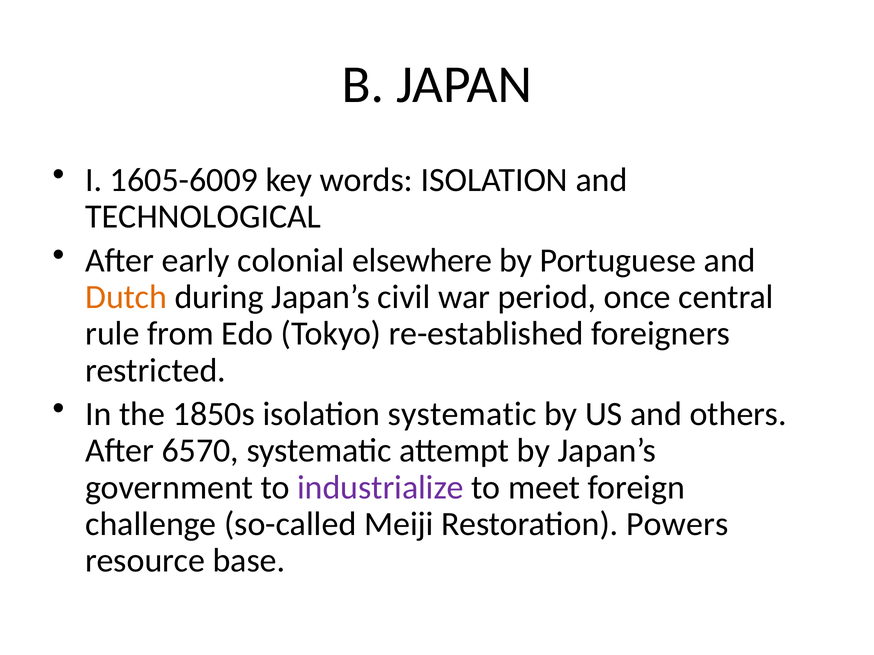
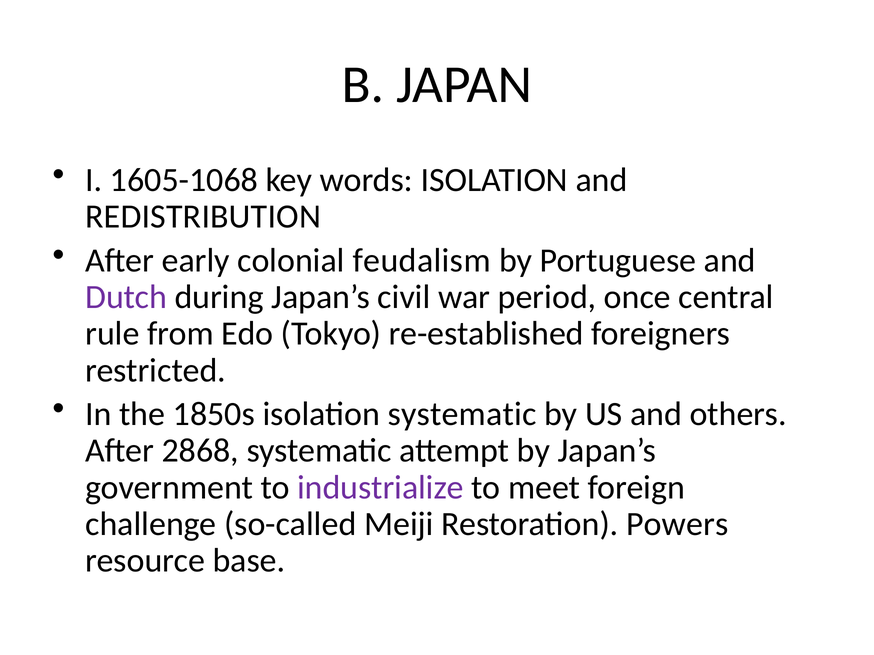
1605-6009: 1605-6009 -> 1605-1068
TECHNOLOGICAL: TECHNOLOGICAL -> REDISTRIBUTION
elsewhere: elsewhere -> feudalism
Dutch colour: orange -> purple
6570: 6570 -> 2868
